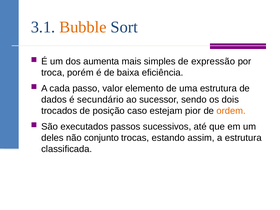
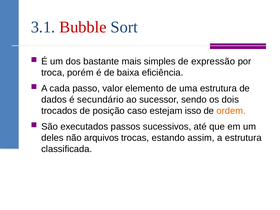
Bubble colour: orange -> red
aumenta: aumenta -> bastante
pior: pior -> isso
conjunto: conjunto -> arquivos
